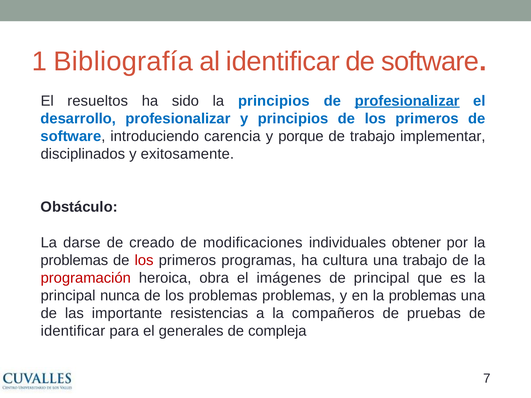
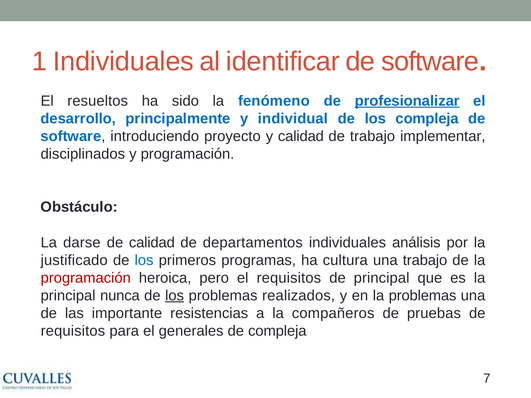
1 Bibliografía: Bibliografía -> Individuales
la principios: principios -> fenómeno
desarrollo profesionalizar: profesionalizar -> principalmente
y principios: principios -> individual
primeros at (427, 119): primeros -> compleja
carencia: carencia -> proyecto
y porque: porque -> calidad
y exitosamente: exitosamente -> programación
de creado: creado -> calidad
modificaciones: modificaciones -> departamentos
obtener: obtener -> análisis
problemas at (74, 260): problemas -> justificado
los at (144, 260) colour: red -> blue
obra: obra -> pero
el imágenes: imágenes -> requisitos
los at (175, 296) underline: none -> present
problemas problemas: problemas -> realizados
identificar at (73, 331): identificar -> requisitos
